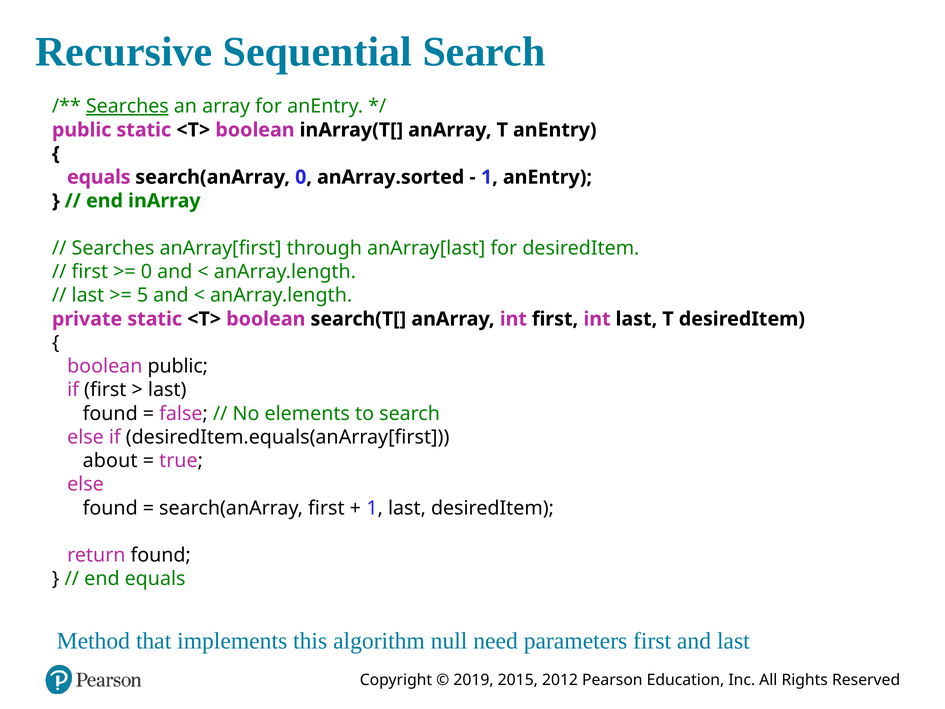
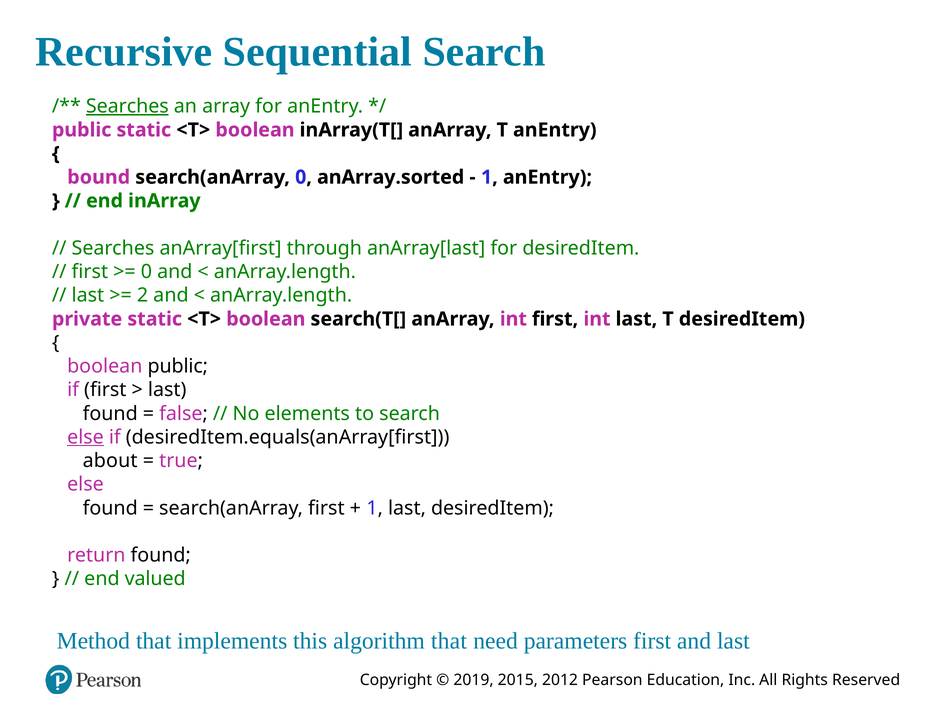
equals at (99, 177): equals -> bound
5: 5 -> 2
else at (86, 437) underline: none -> present
end equals: equals -> valued
algorithm null: null -> that
